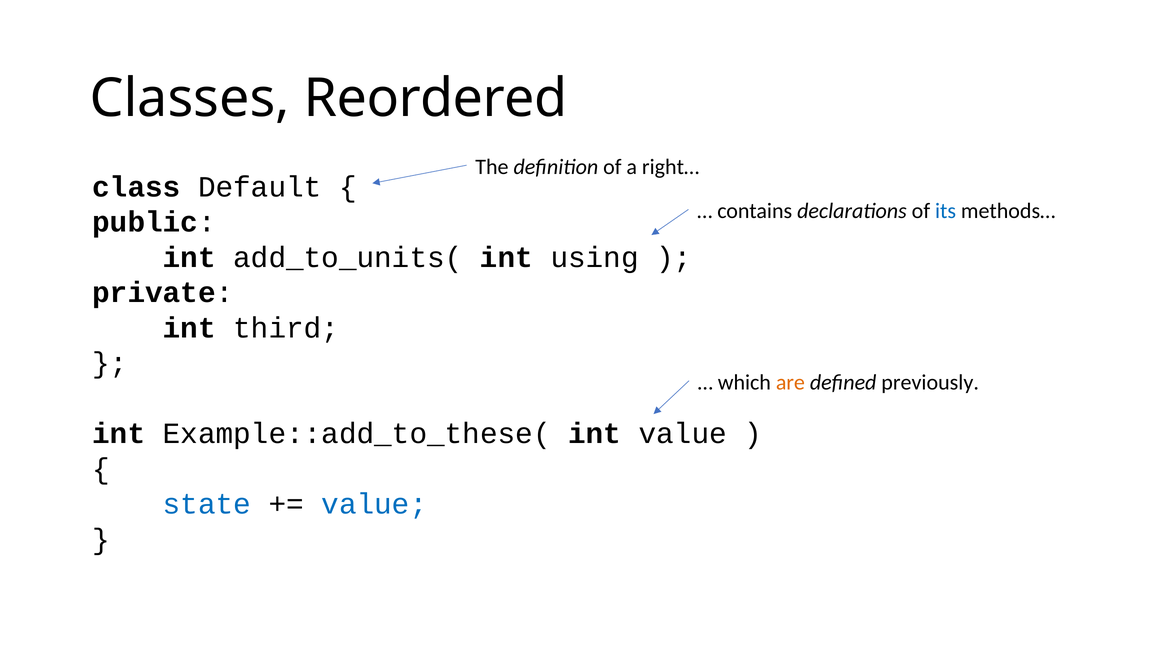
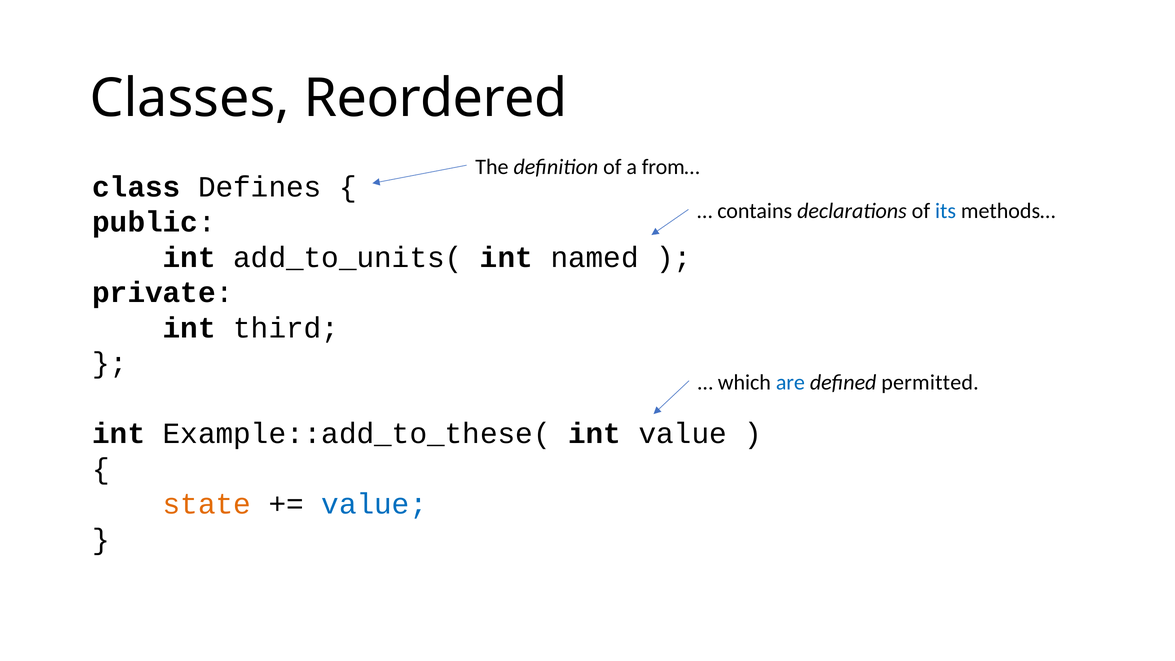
right…: right… -> from…
Default: Default -> Defines
using: using -> named
are colour: orange -> blue
previously: previously -> permitted
state colour: blue -> orange
